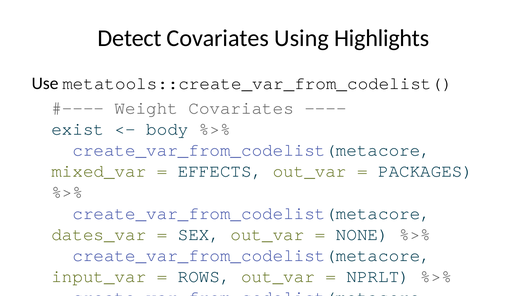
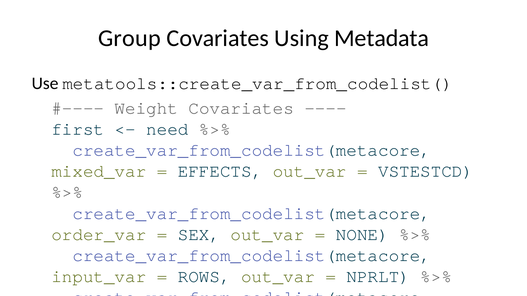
Detect: Detect -> Group
Highlights: Highlights -> Metadata
exist: exist -> first
body: body -> need
PACKAGES: PACKAGES -> VSTESTCD
dates_var: dates_var -> order_var
